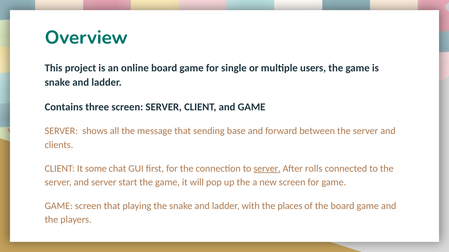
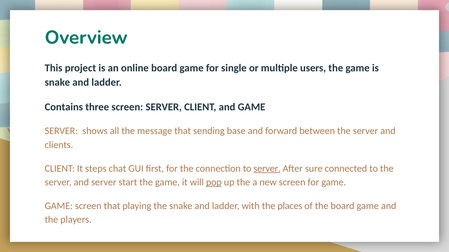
some: some -> steps
rolls: rolls -> sure
pop underline: none -> present
